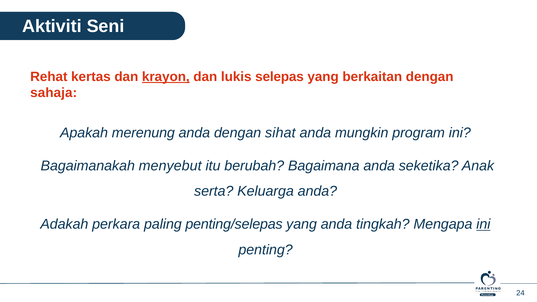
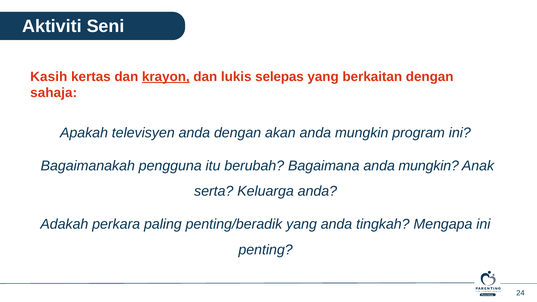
Rehat: Rehat -> Kasih
merenung: merenung -> televisyen
sihat: sihat -> akan
menyebut: menyebut -> pengguna
Bagaimana anda seketika: seketika -> mungkin
penting/selepas: penting/selepas -> penting/beradik
ini at (483, 224) underline: present -> none
